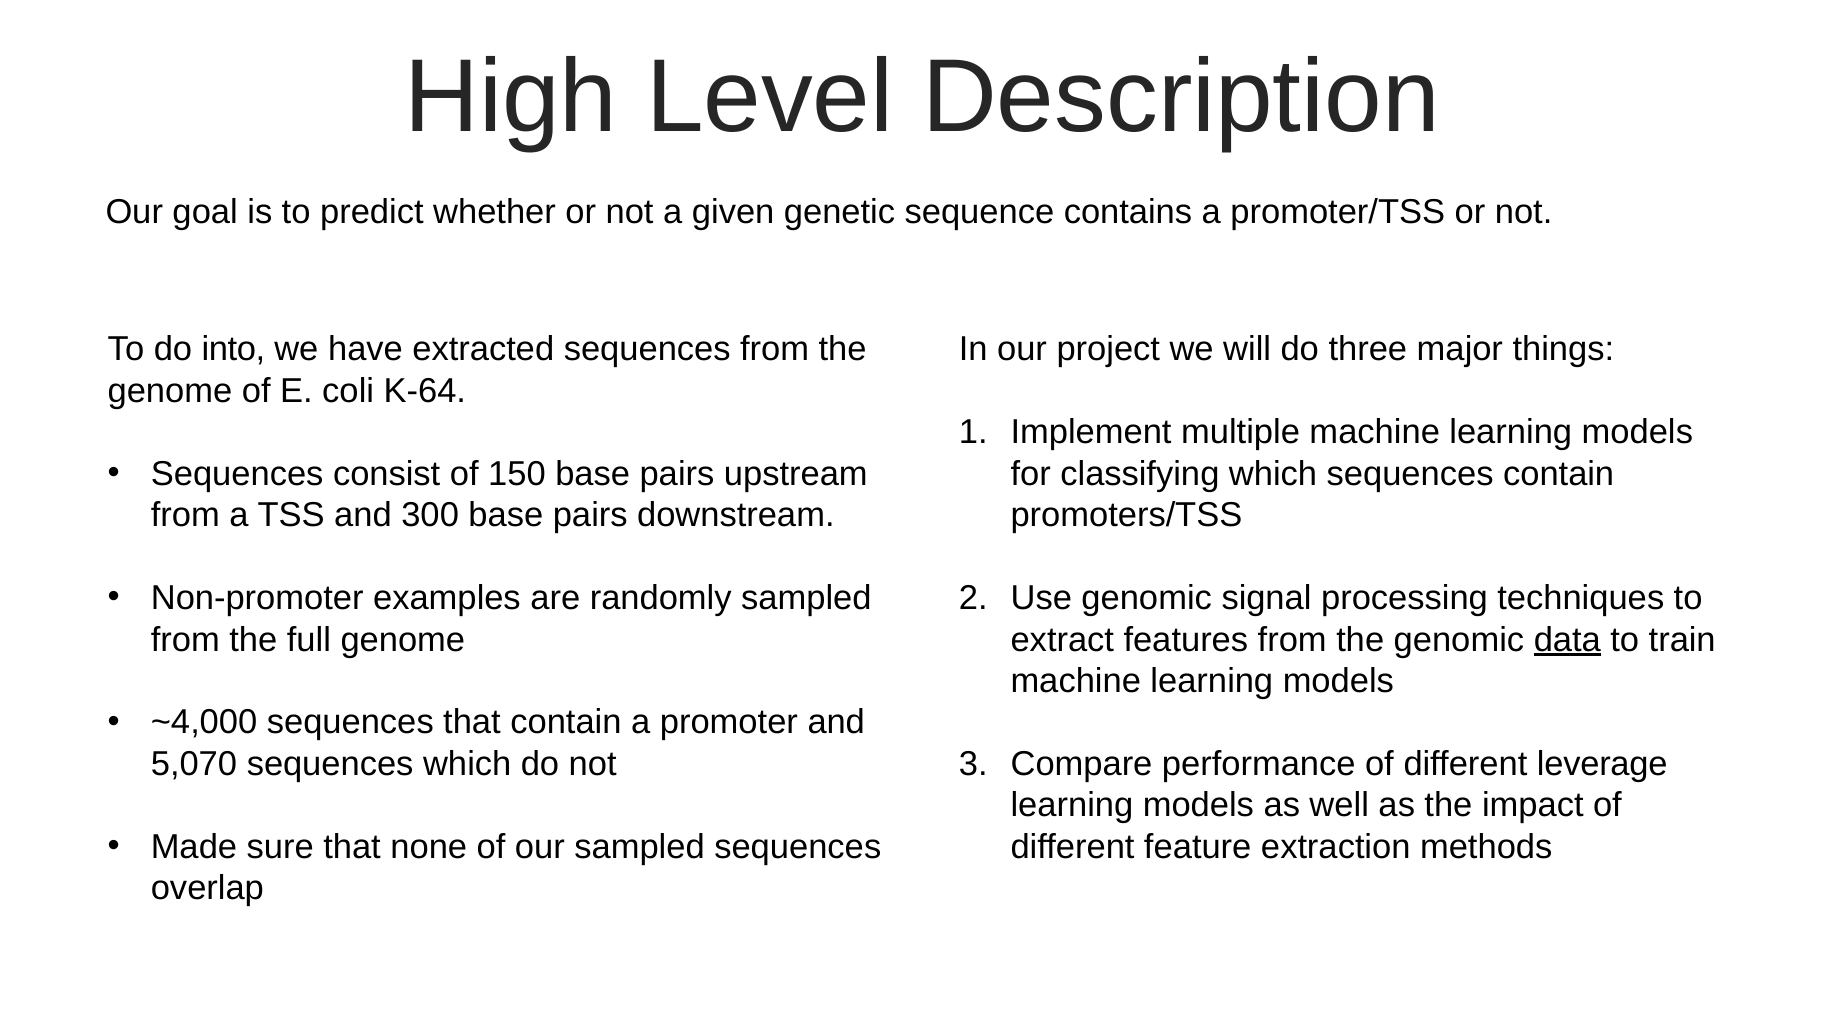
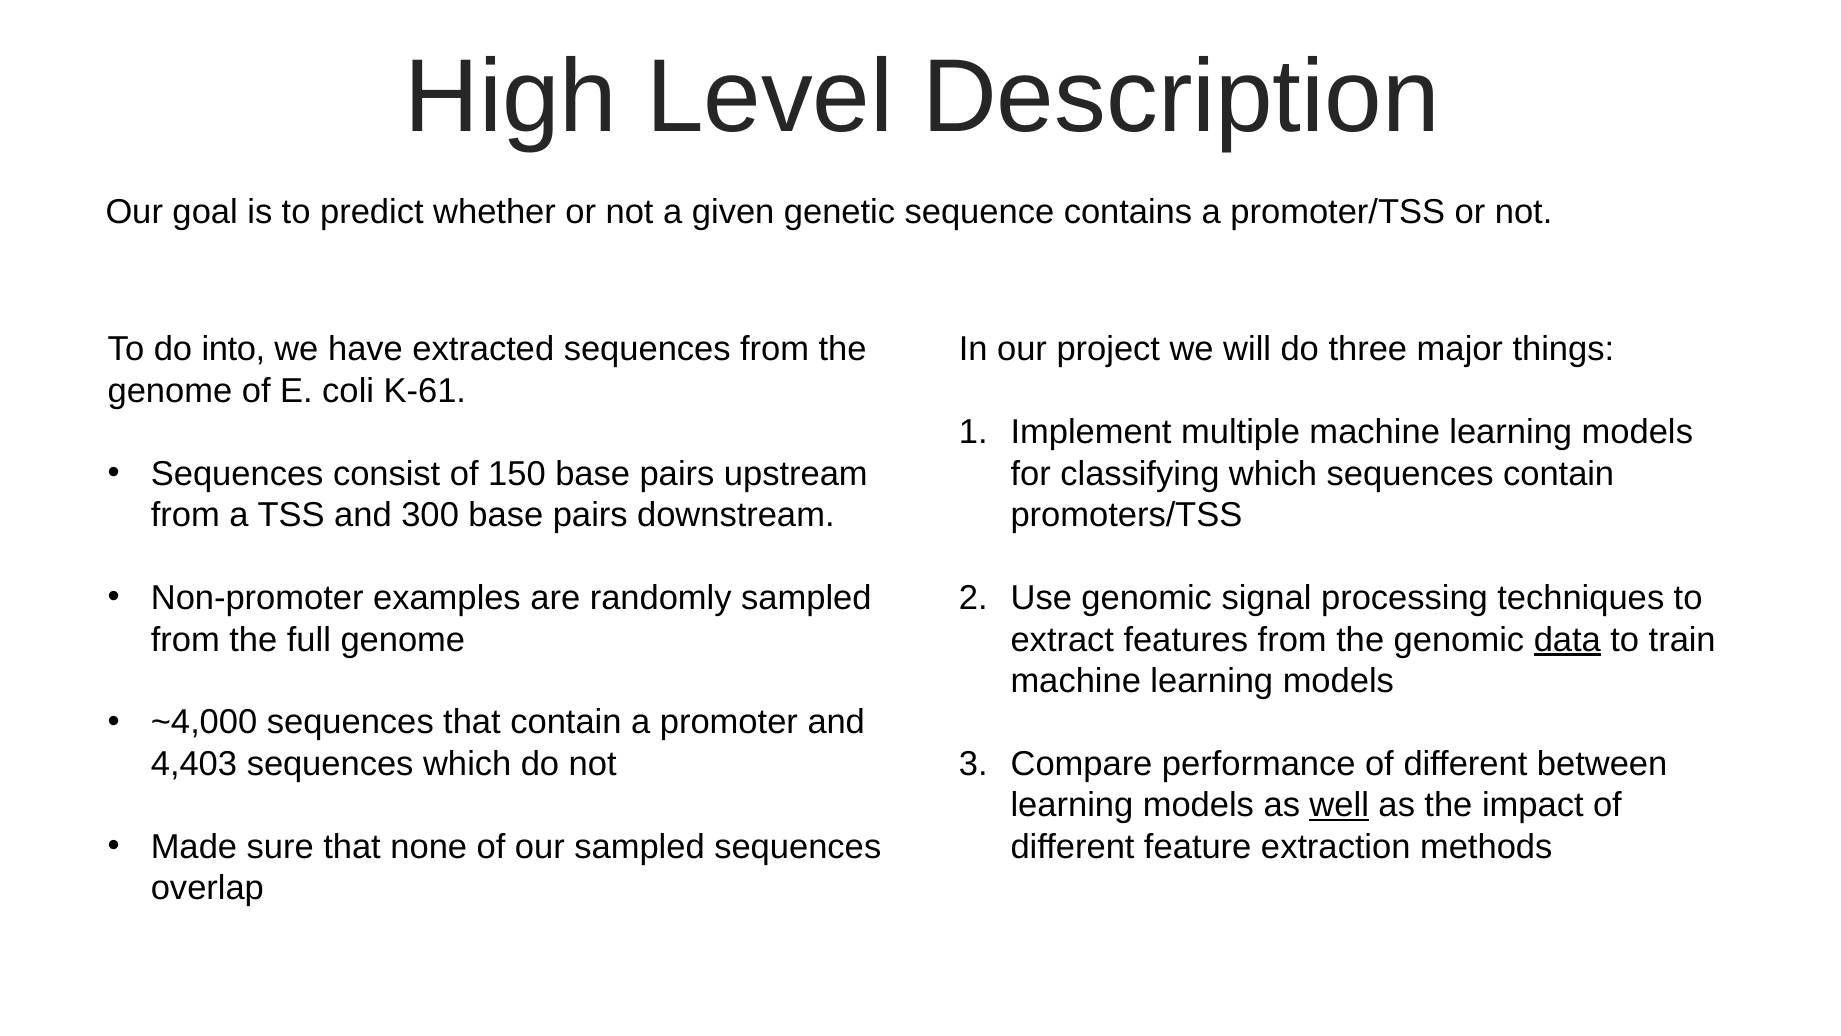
K-64: K-64 -> K-61
5,070: 5,070 -> 4,403
leverage: leverage -> between
well underline: none -> present
